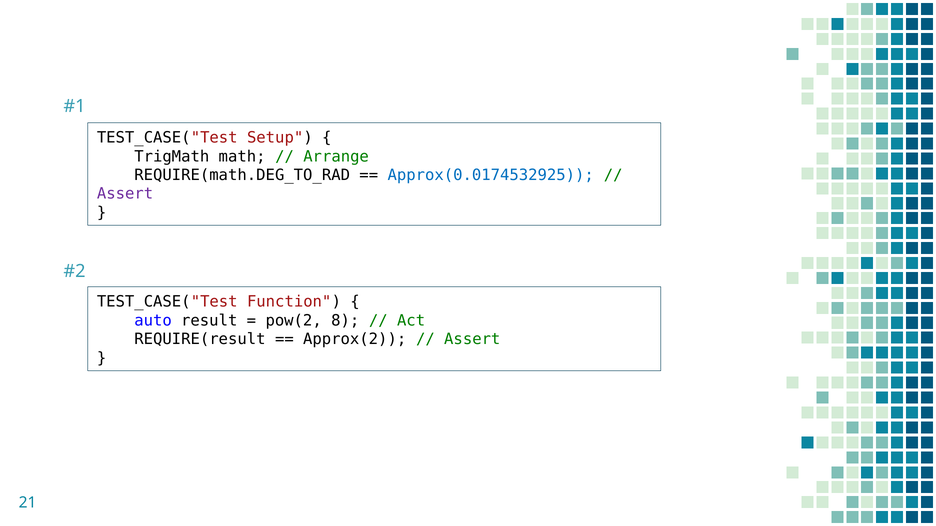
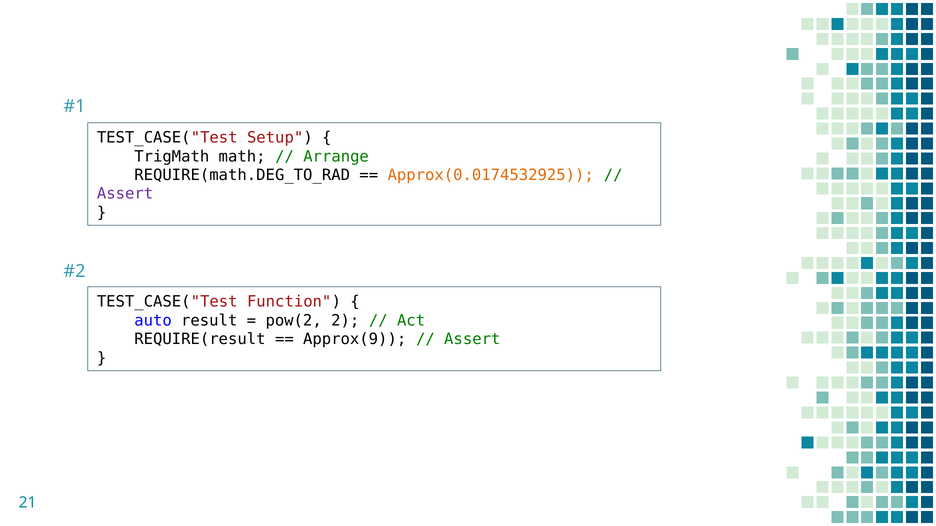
Approx(0.0174532925 colour: blue -> orange
8: 8 -> 2
Approx(2: Approx(2 -> Approx(9
